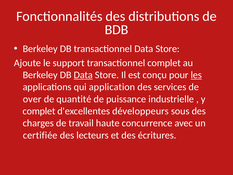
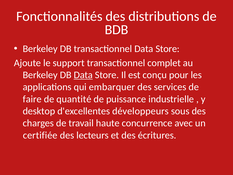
les underline: present -> none
application: application -> embarquer
over: over -> faire
complet at (39, 111): complet -> desktop
